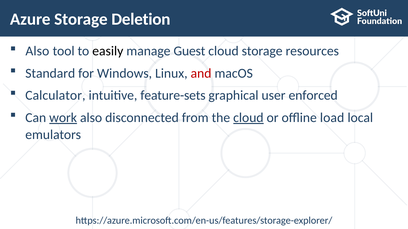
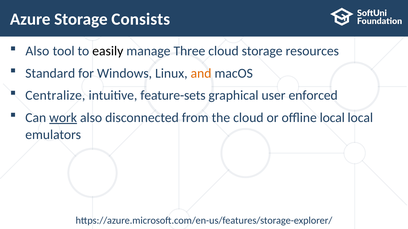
Deletion: Deletion -> Consists
Guest: Guest -> Three
and colour: red -> orange
Calculator: Calculator -> Centralize
cloud at (248, 118) underline: present -> none
offline load: load -> local
